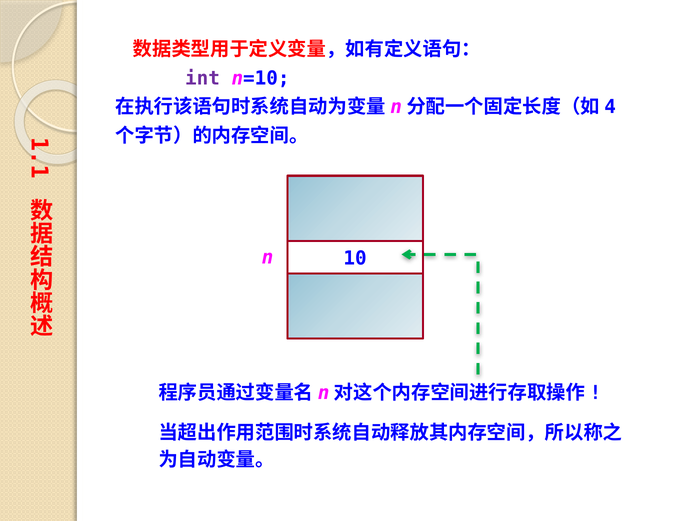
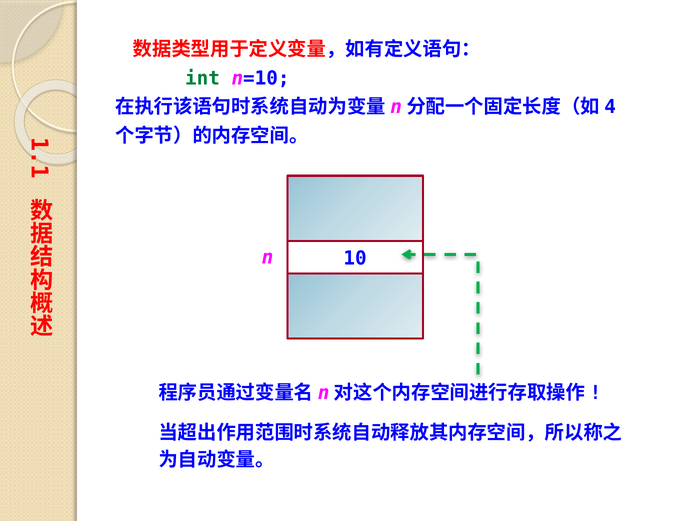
int colour: purple -> green
